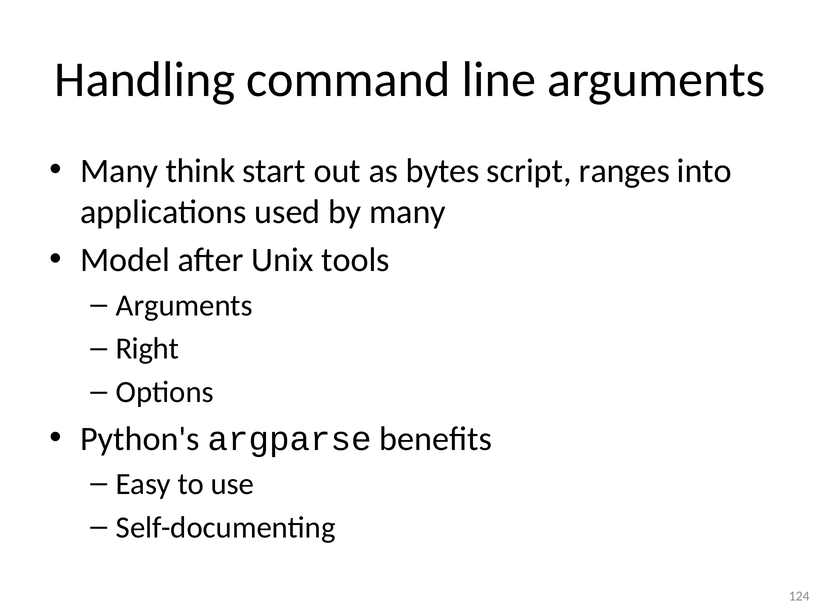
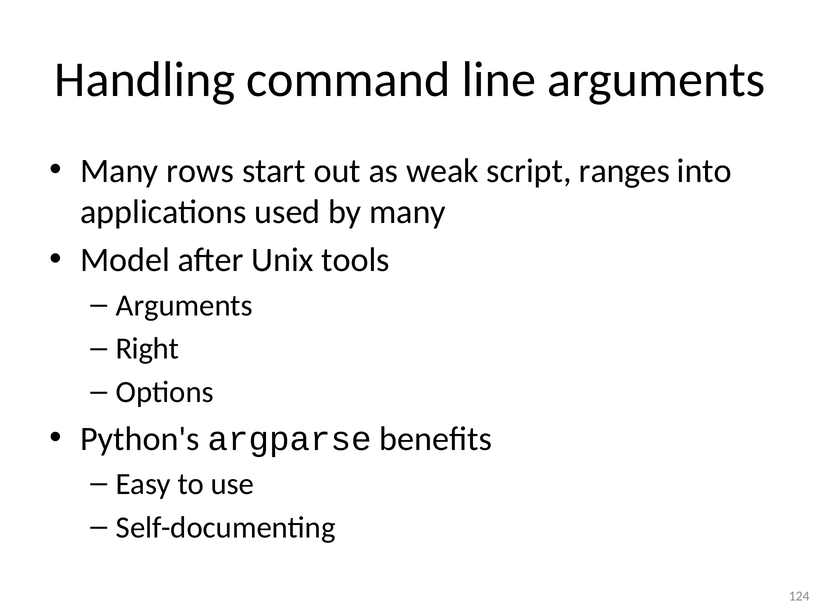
think: think -> rows
bytes: bytes -> weak
